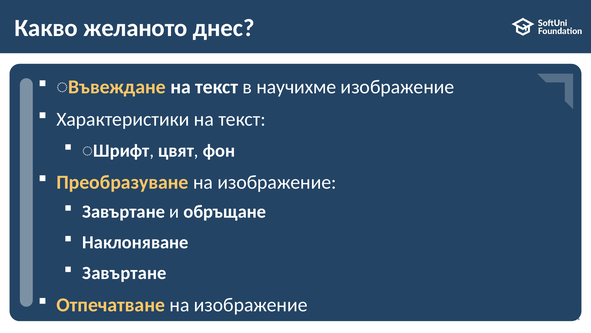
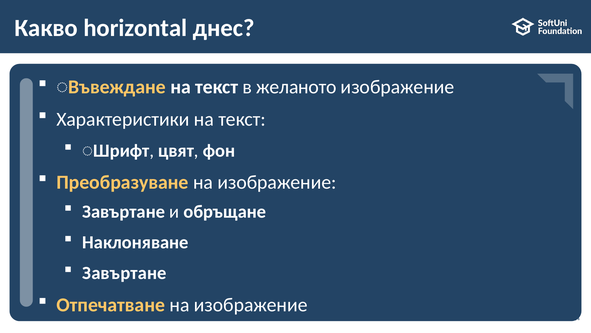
желаното: желаното -> horizontal
научихме: научихме -> желаното
